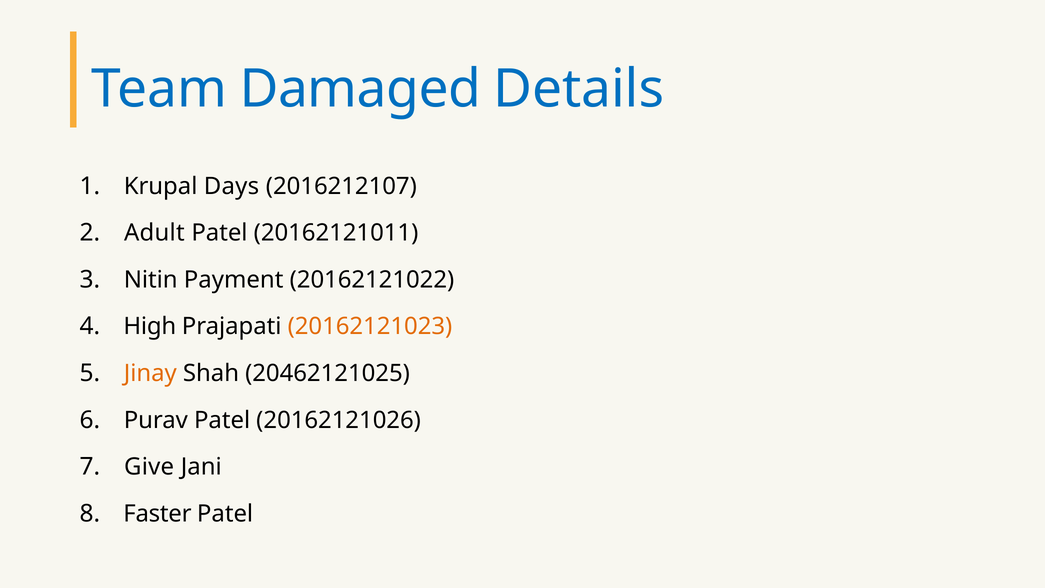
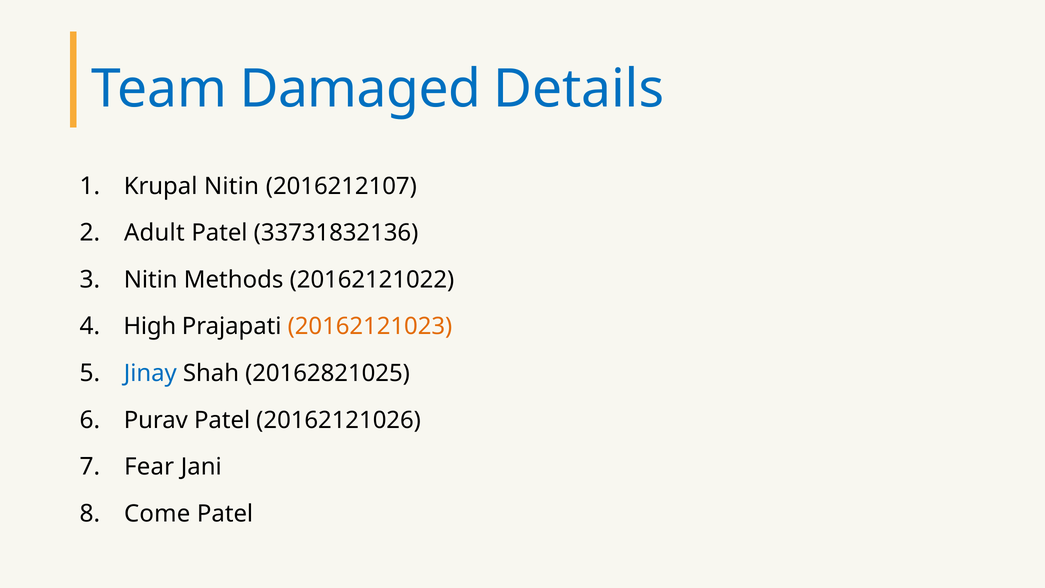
Krupal Days: Days -> Nitin
20162121011: 20162121011 -> 33731832136
Payment: Payment -> Methods
Jinay colour: orange -> blue
20462121025: 20462121025 -> 20162821025
Give: Give -> Fear
Faster: Faster -> Come
